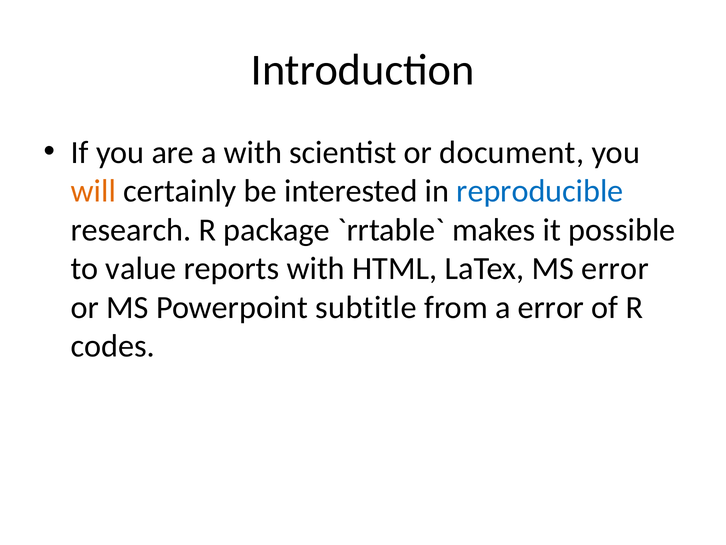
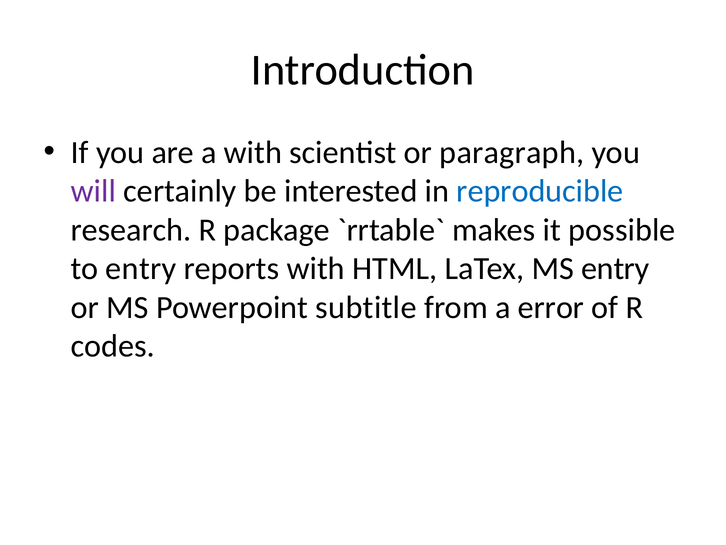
document: document -> paragraph
will colour: orange -> purple
to value: value -> entry
MS error: error -> entry
